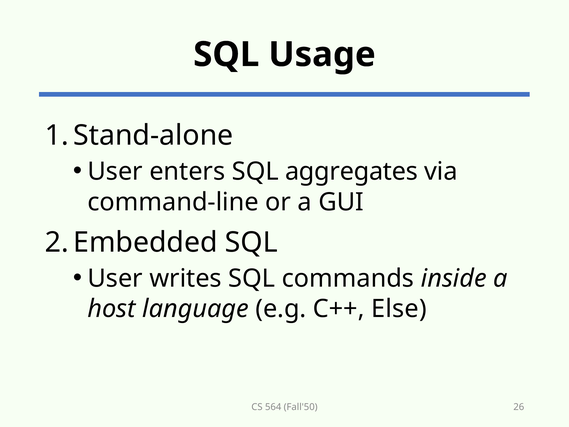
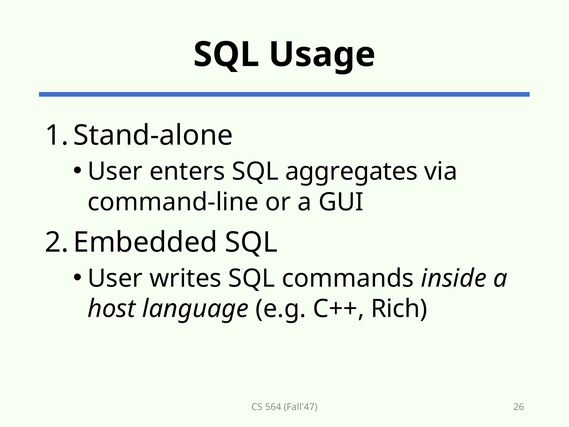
Else: Else -> Rich
Fall'50: Fall'50 -> Fall'47
